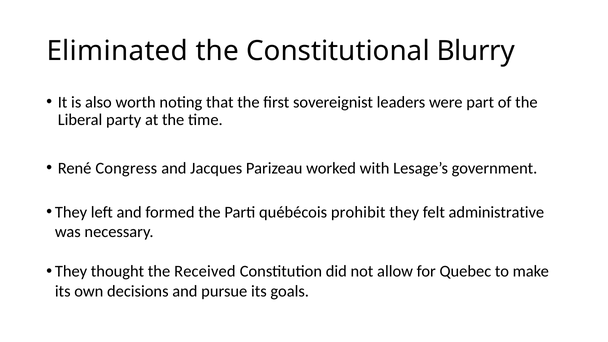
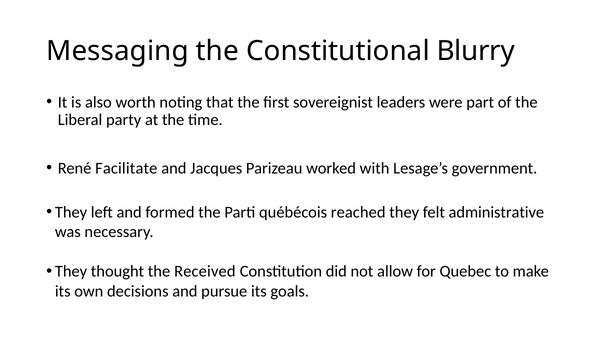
Eliminated: Eliminated -> Messaging
Congress: Congress -> Facilitate
prohibit: prohibit -> reached
